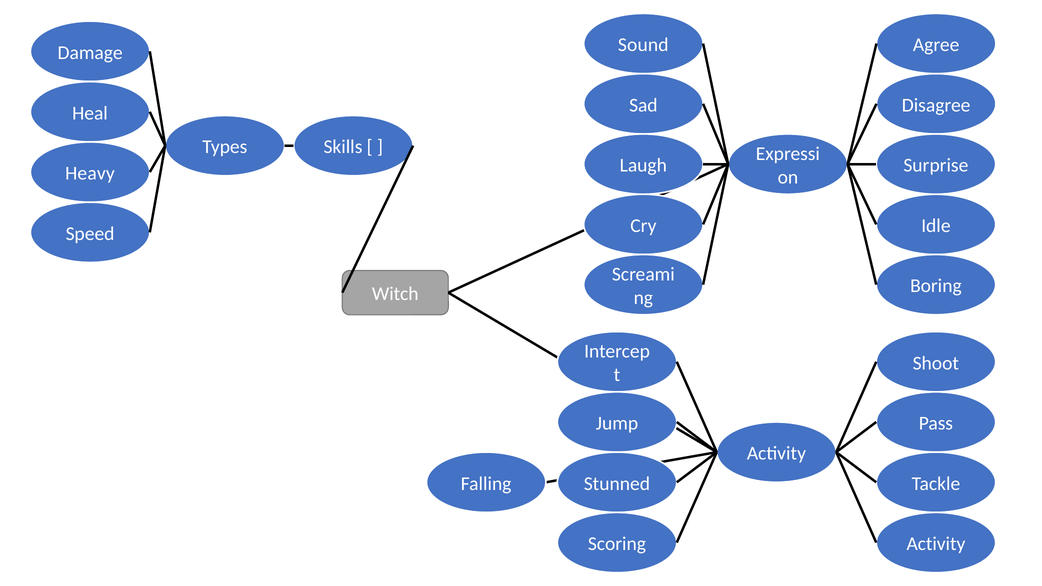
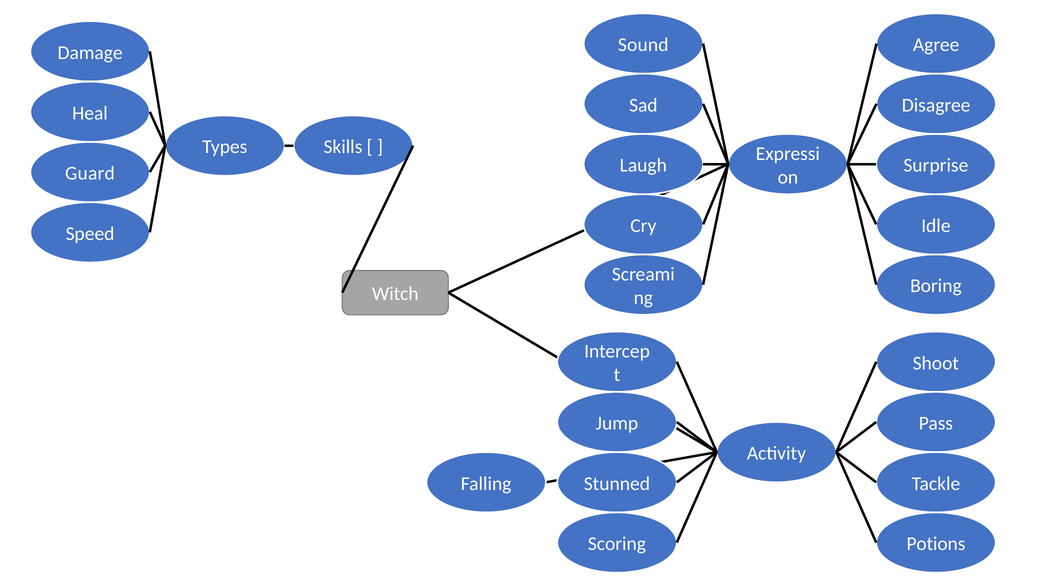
Heavy: Heavy -> Guard
Activity at (936, 544): Activity -> Potions
